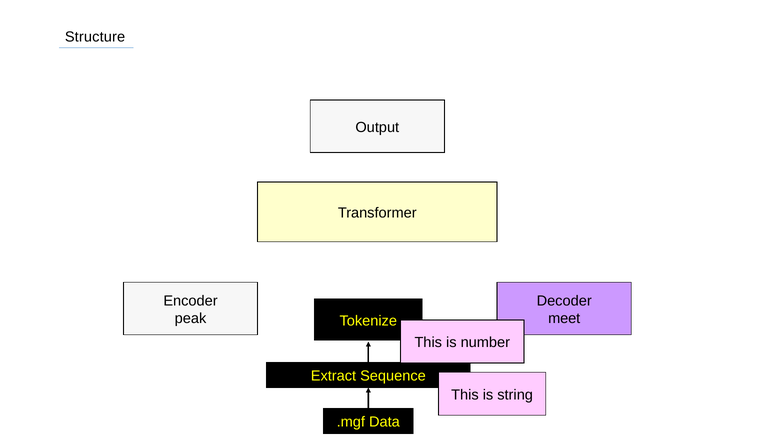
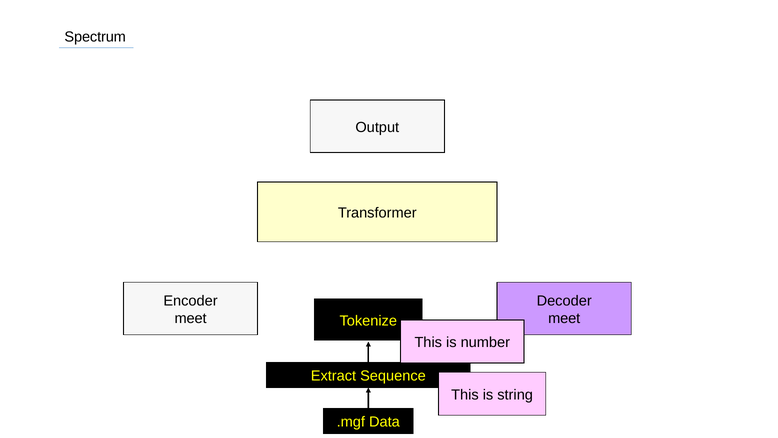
Structure: Structure -> Spectrum
peak at (191, 318): peak -> meet
